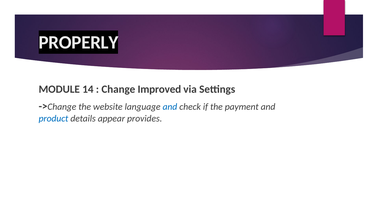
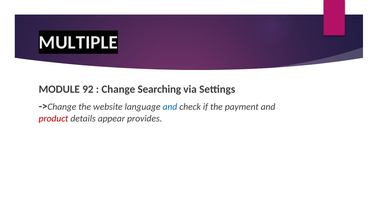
PROPERLY: PROPERLY -> MULTIPLE
14: 14 -> 92
Improved: Improved -> Searching
product colour: blue -> red
